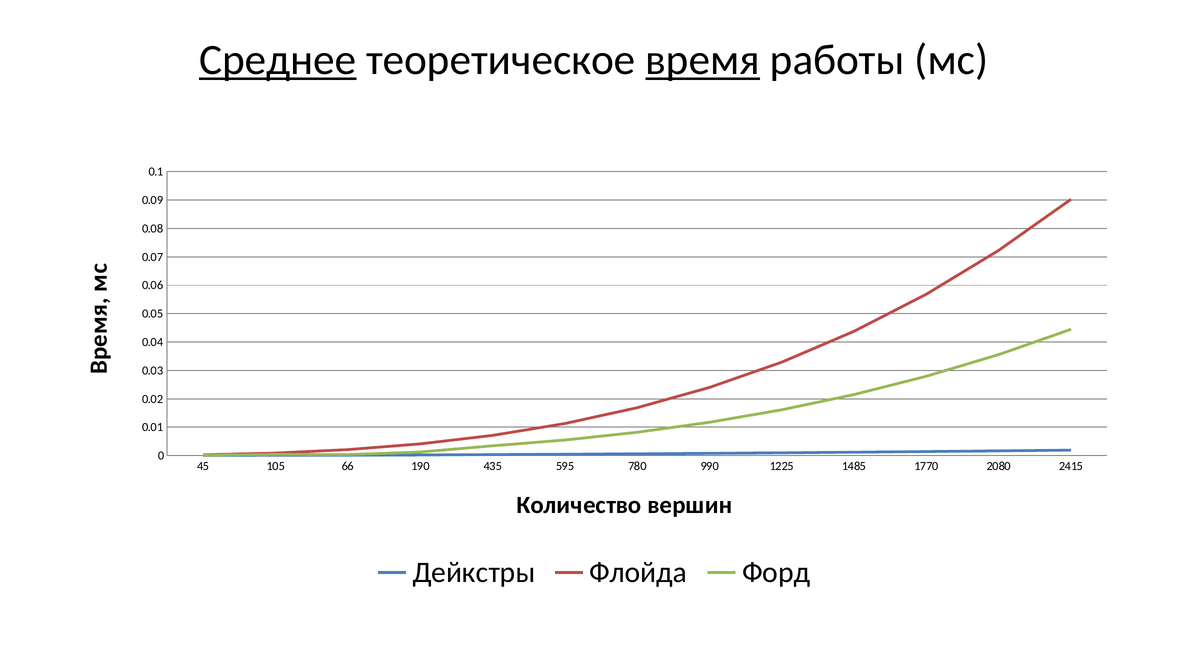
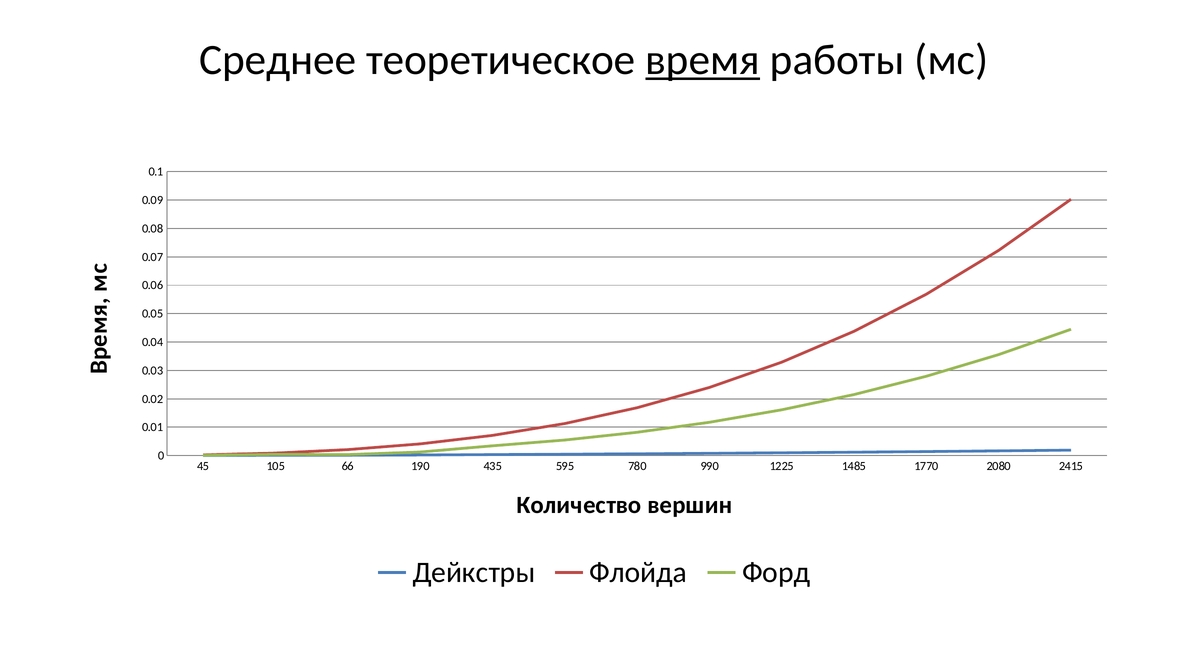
Среднее underline: present -> none
